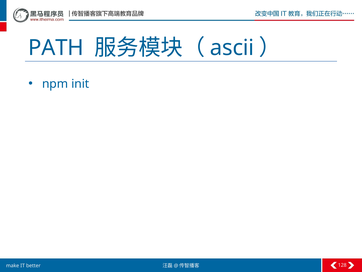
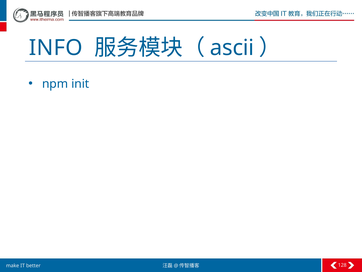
PATH: PATH -> INFO
